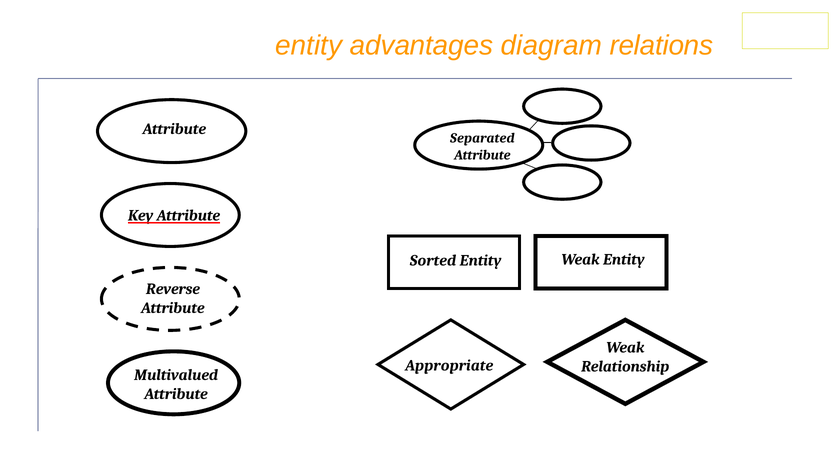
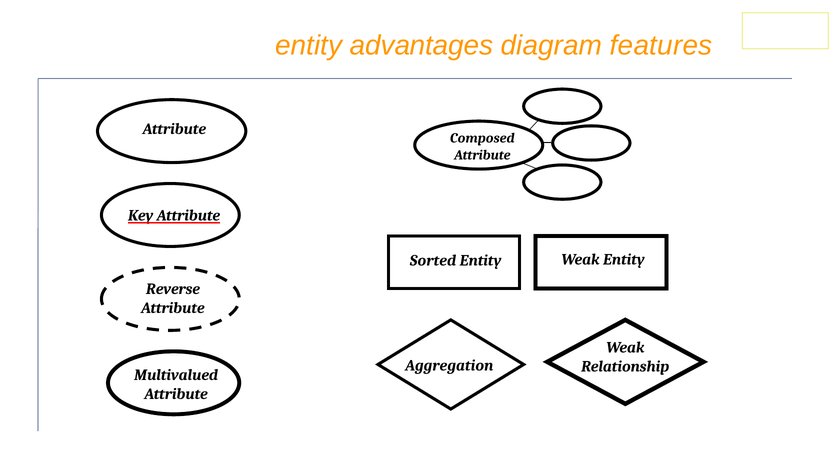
relations: relations -> features
Separated: Separated -> Composed
Appropriate: Appropriate -> Aggregation
